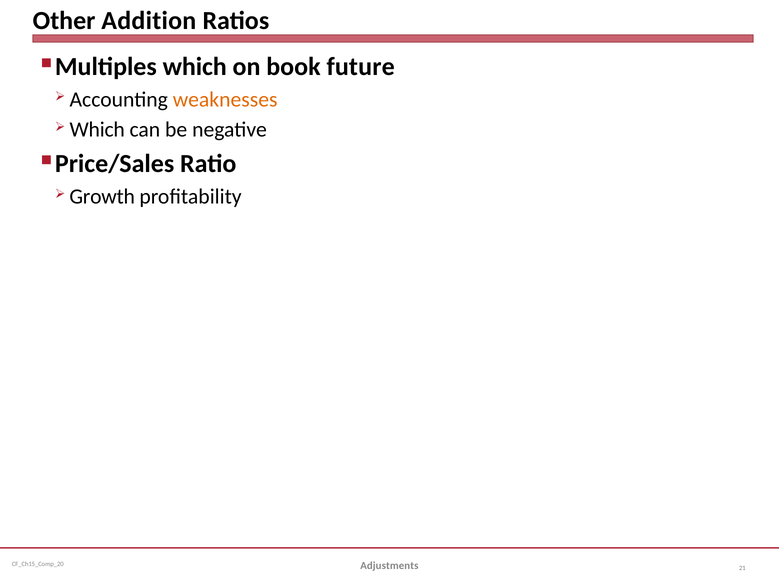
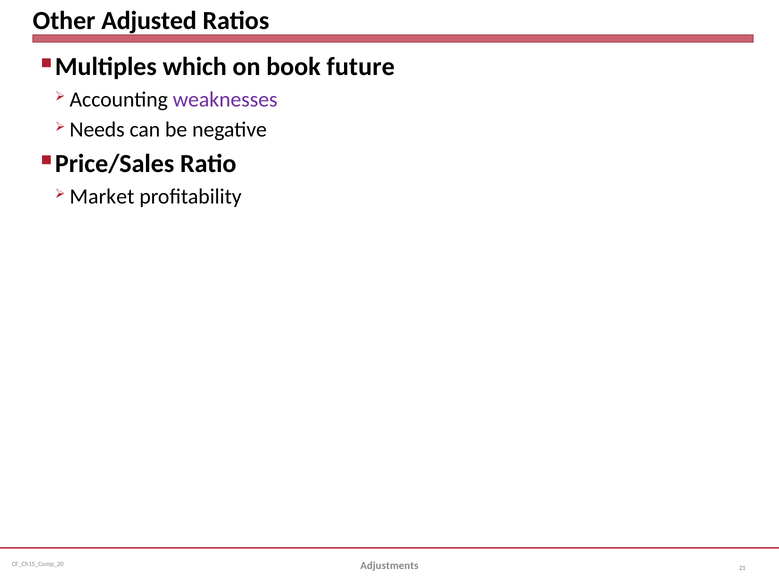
Addition: Addition -> Adjusted
weaknesses colour: orange -> purple
Which at (97, 130): Which -> Needs
Growth: Growth -> Market
